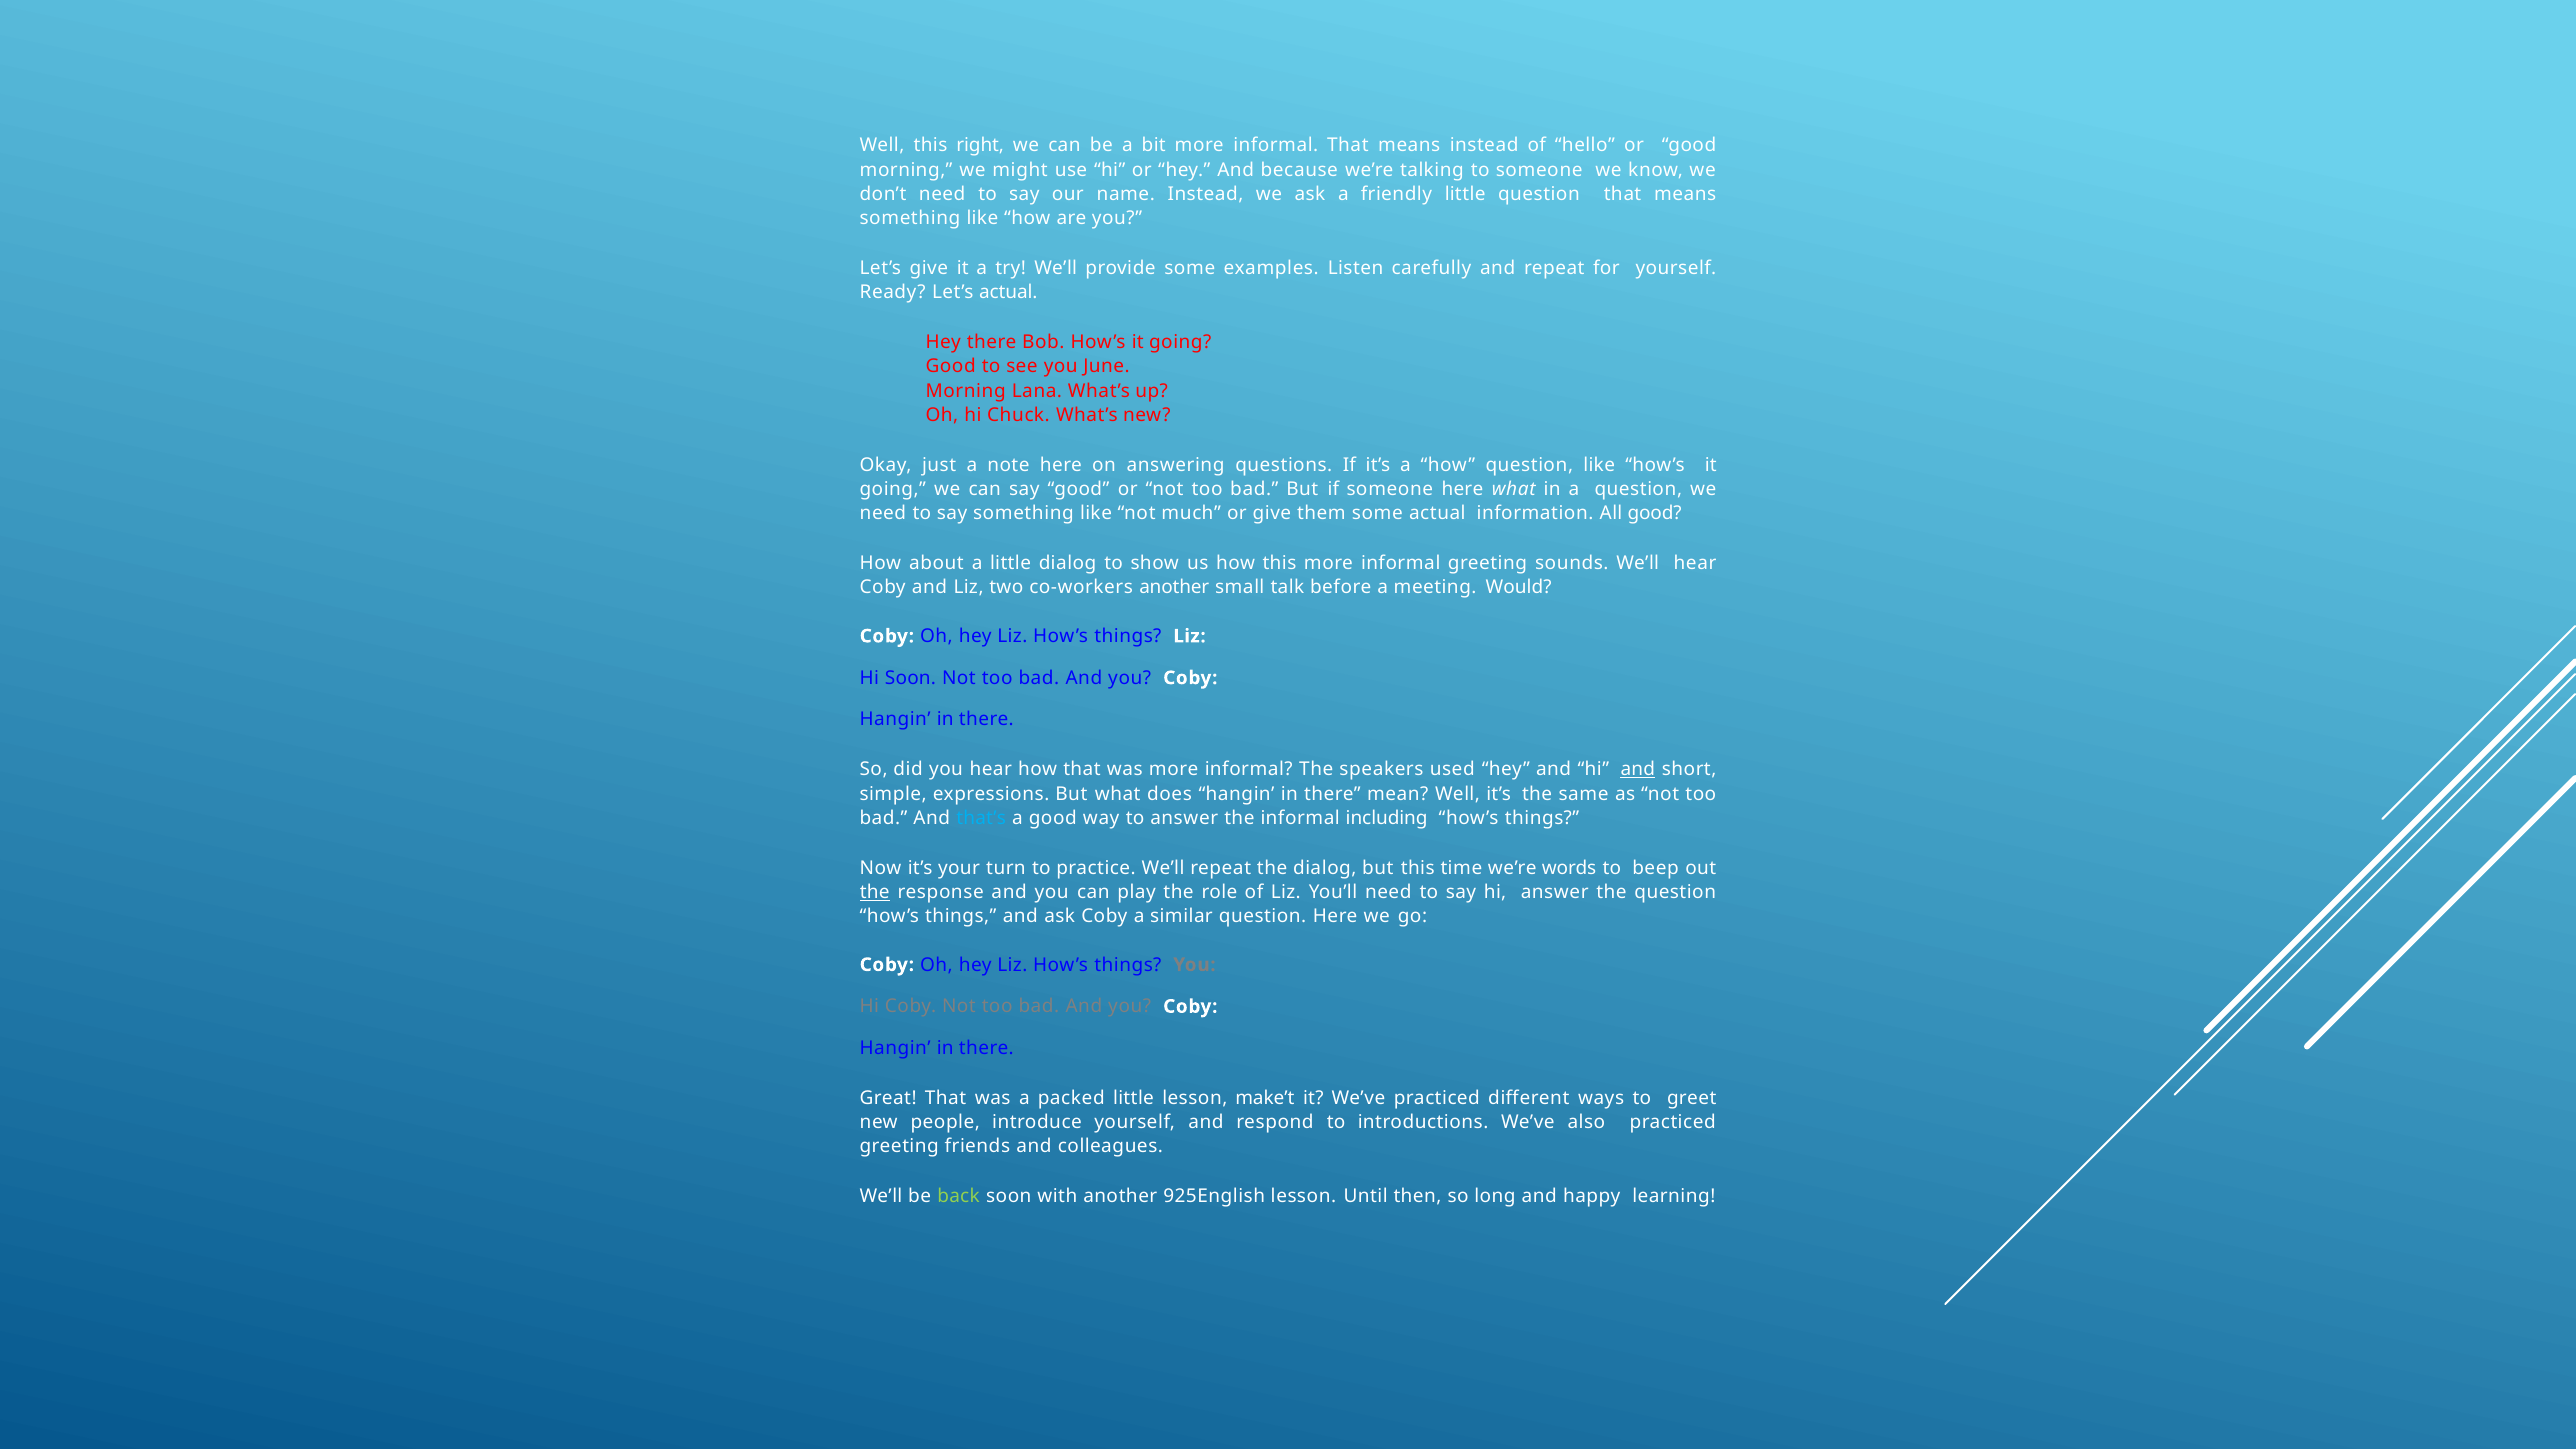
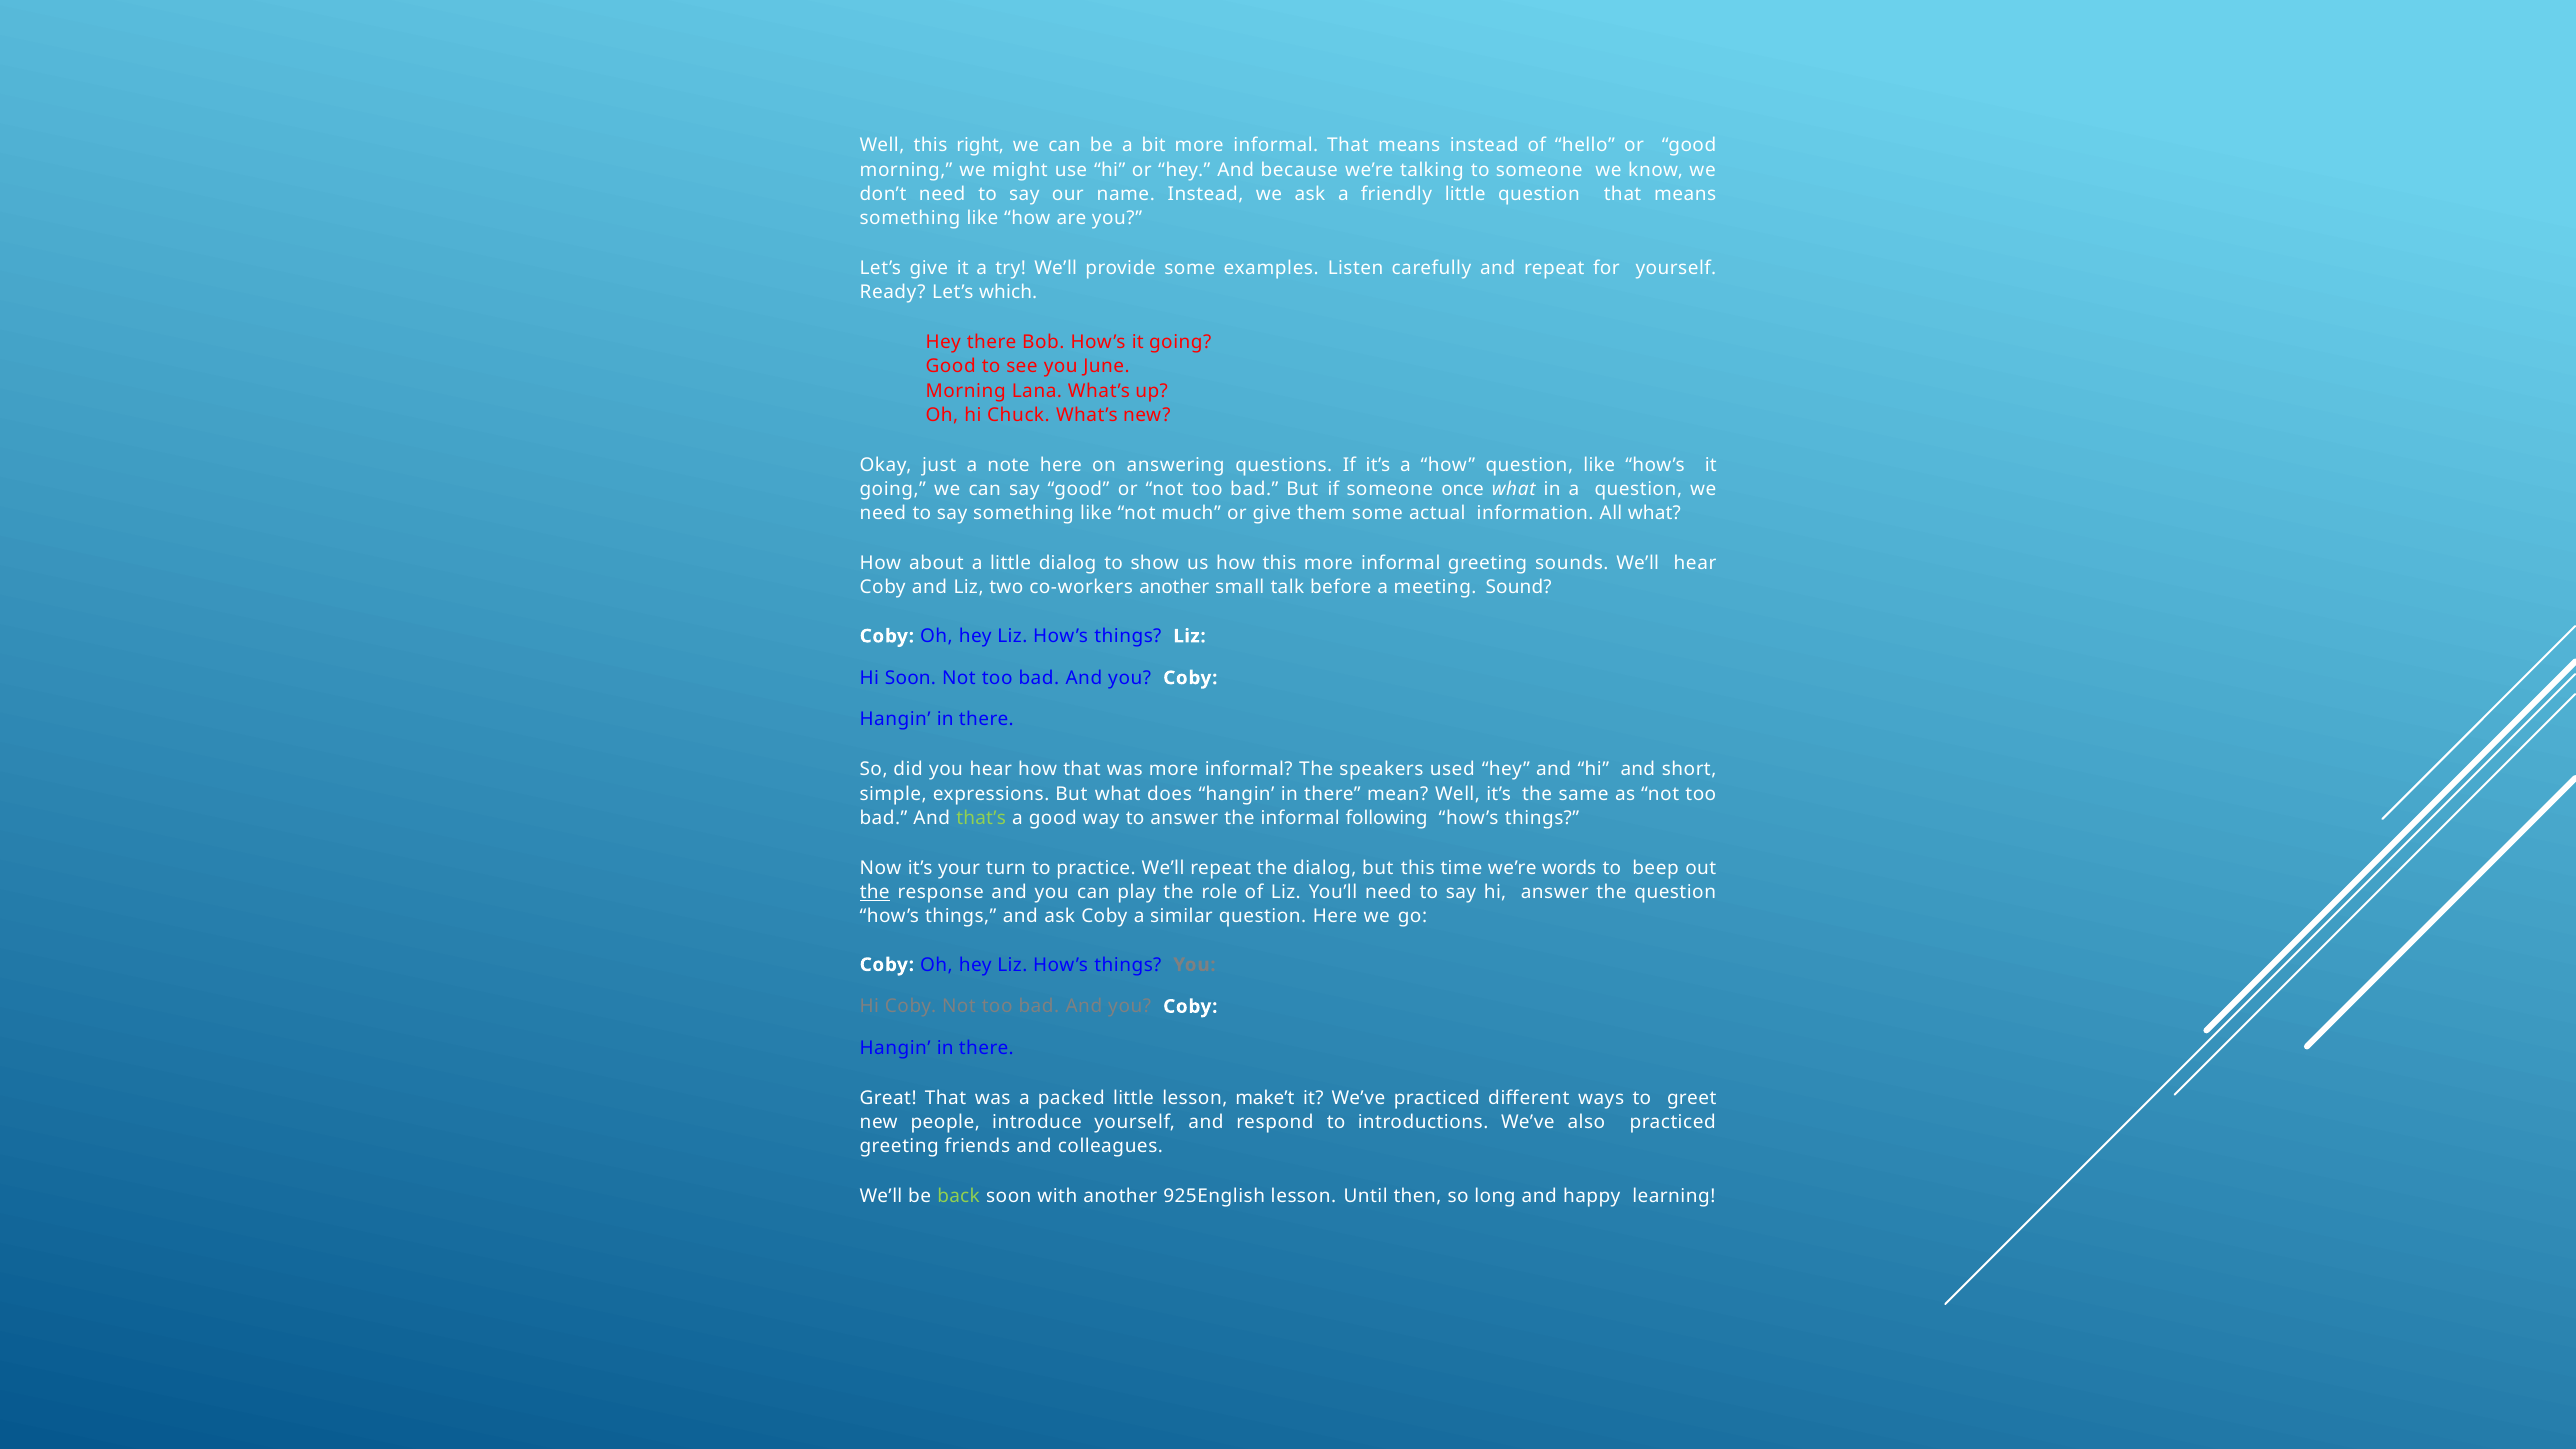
Let’s actual: actual -> which
someone here: here -> once
All good: good -> what
Would: Would -> Sound
and at (1638, 770) underline: present -> none
that’s colour: light blue -> light green
including: including -> following
